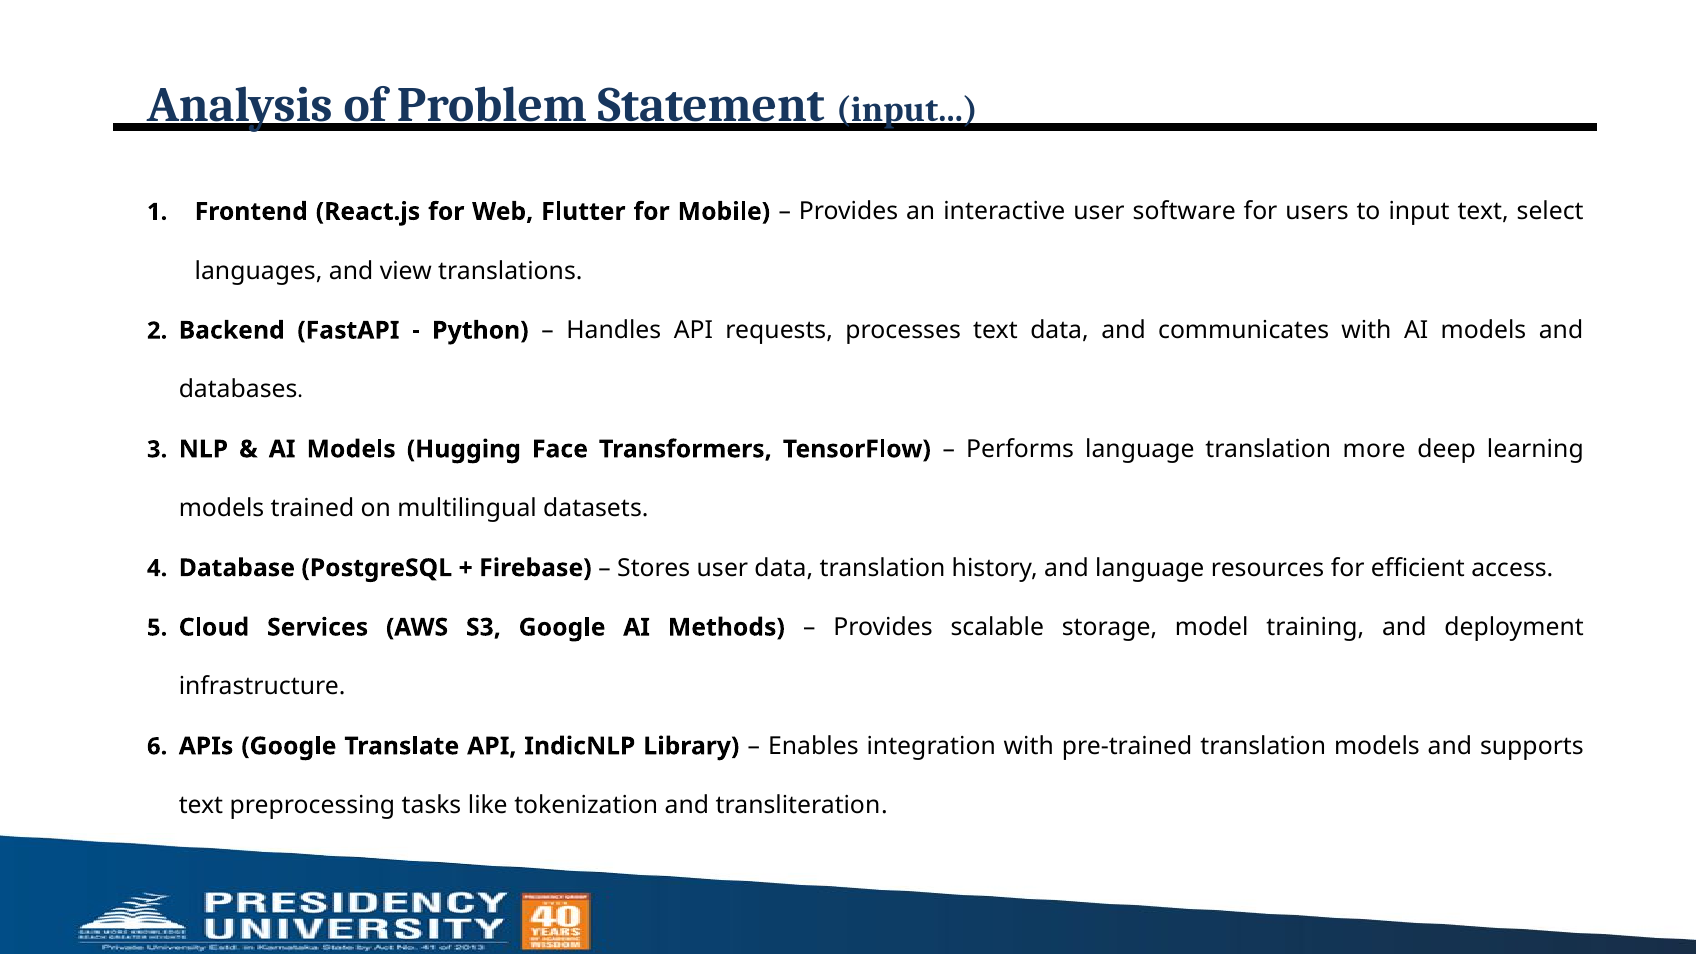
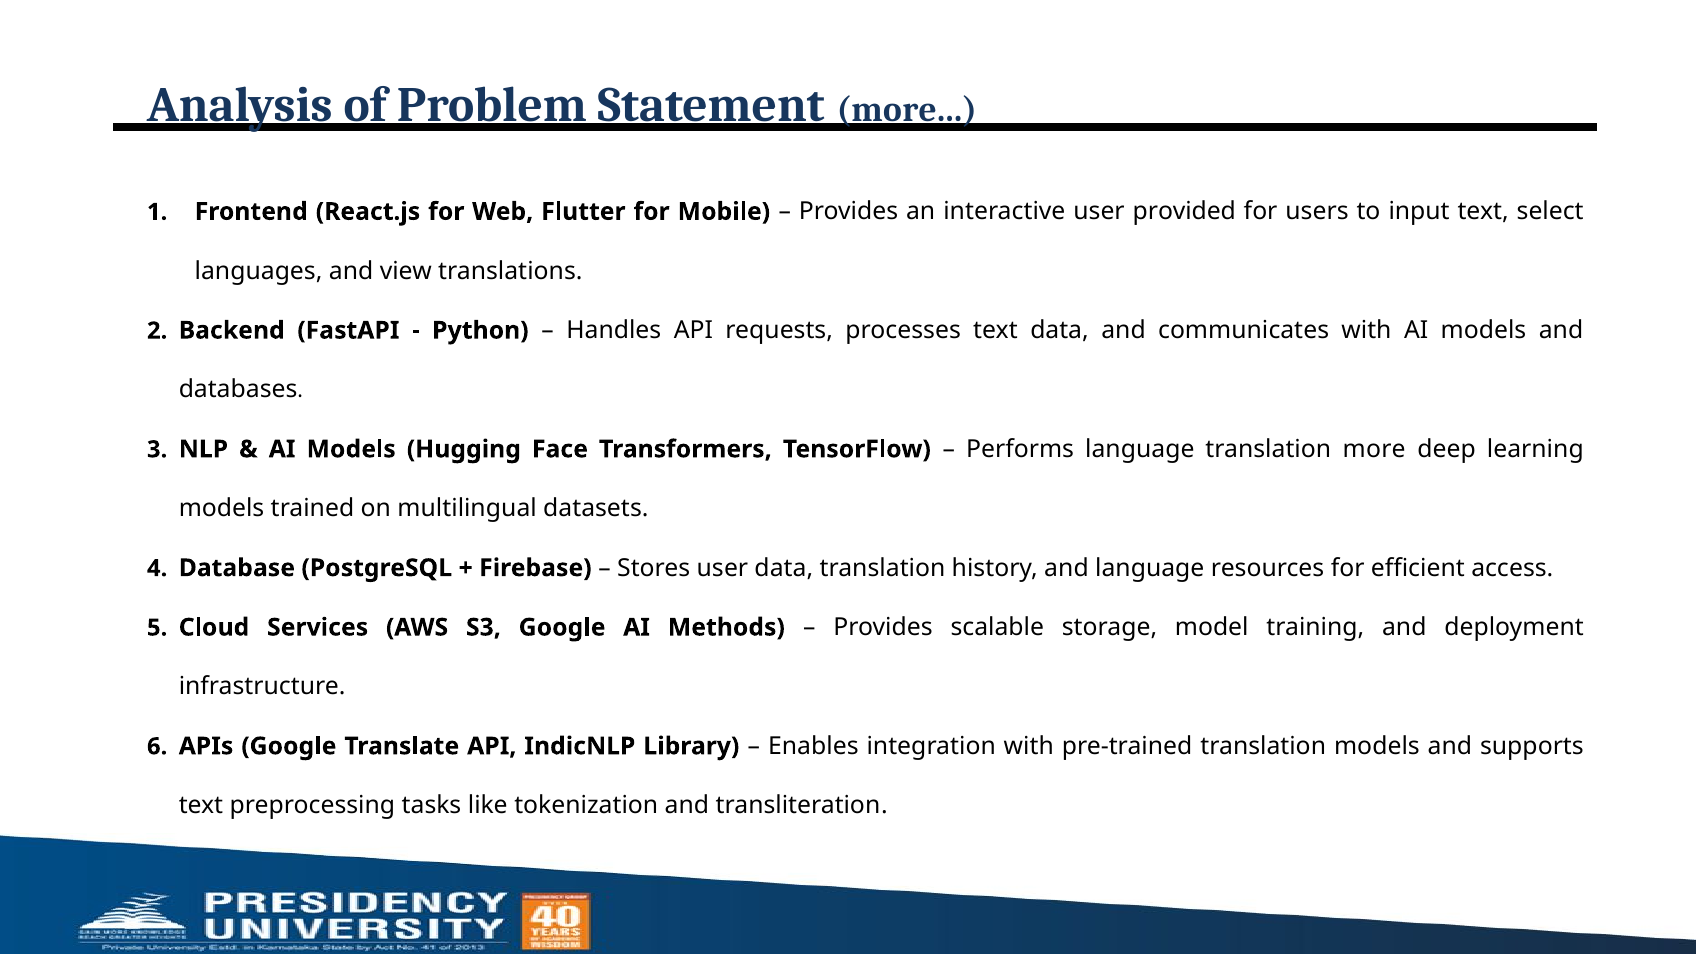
Statement input: input -> more
software: software -> provided
